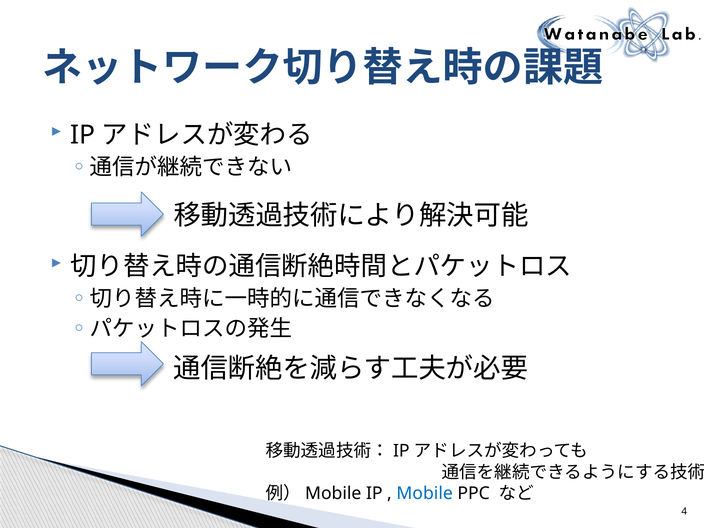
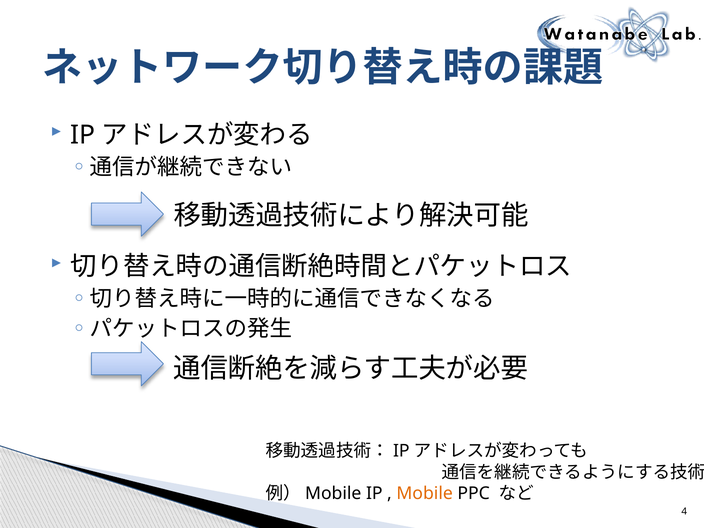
Mobile colour: blue -> orange
